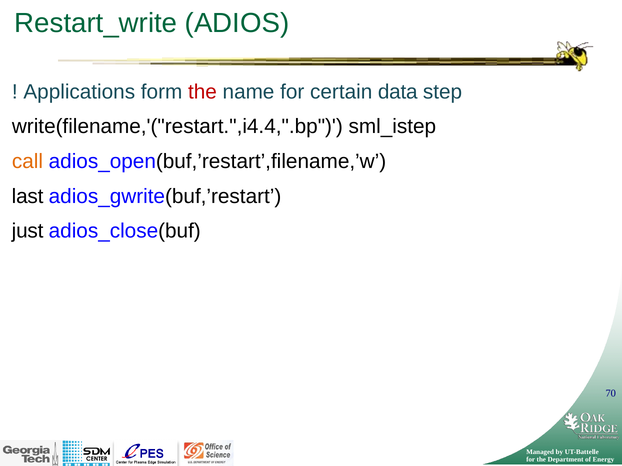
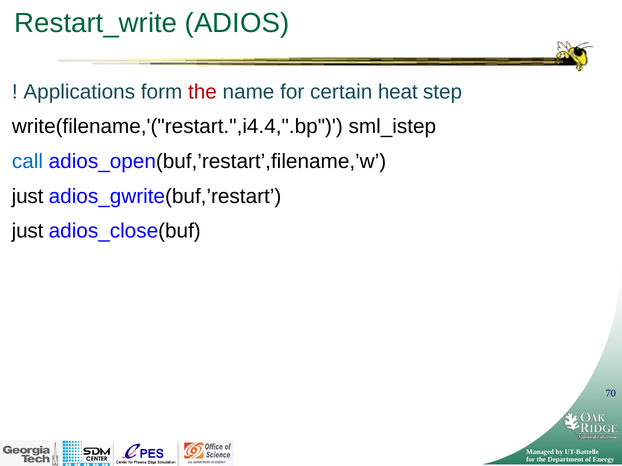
data: data -> heat
call colour: orange -> blue
last at (28, 196): last -> just
